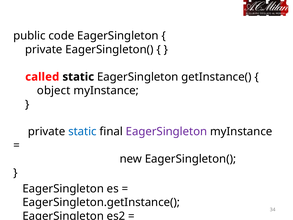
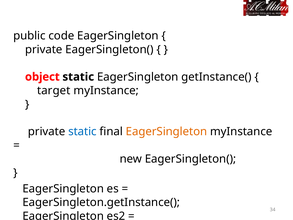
called: called -> object
object: object -> target
EagerSingleton at (166, 131) colour: purple -> orange
